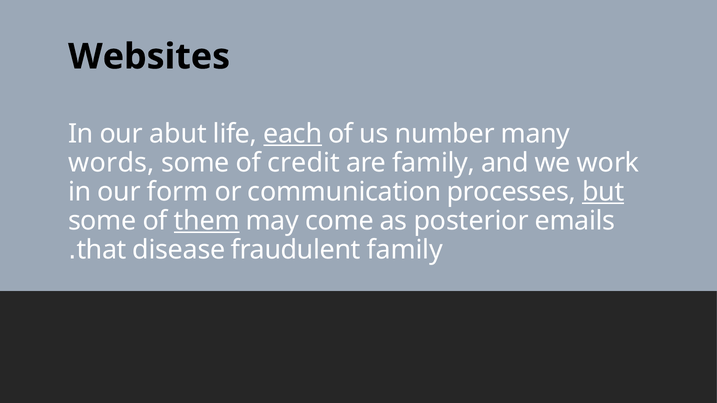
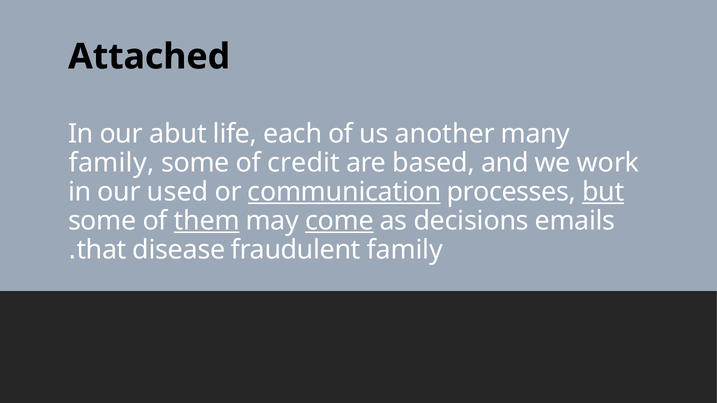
Websites: Websites -> Attached
each underline: present -> none
number: number -> another
words at (111, 163): words -> family
are family: family -> based
form: form -> used
communication underline: none -> present
come underline: none -> present
posterior: posterior -> decisions
